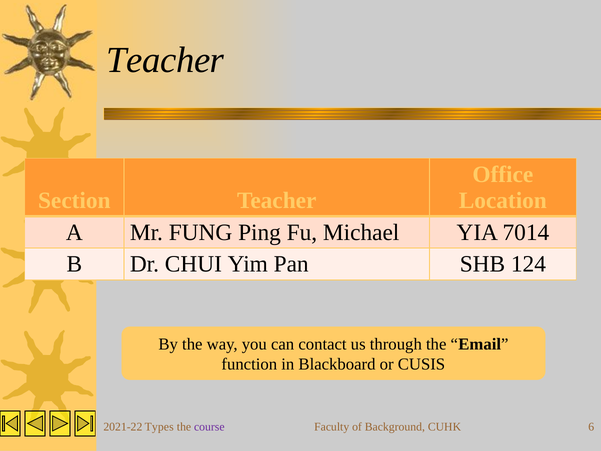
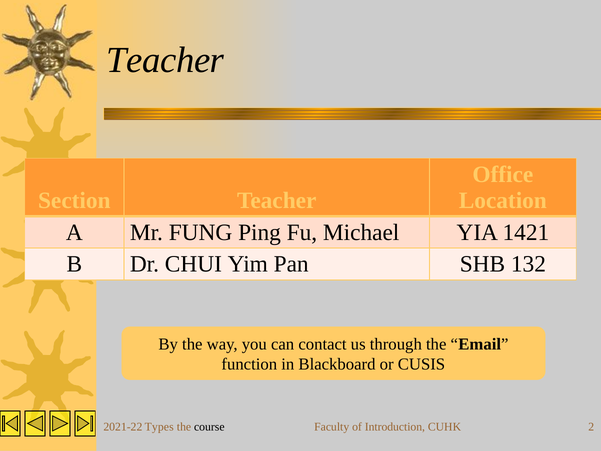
7014: 7014 -> 1421
124: 124 -> 132
course colour: purple -> black
Background: Background -> Introduction
6: 6 -> 2
